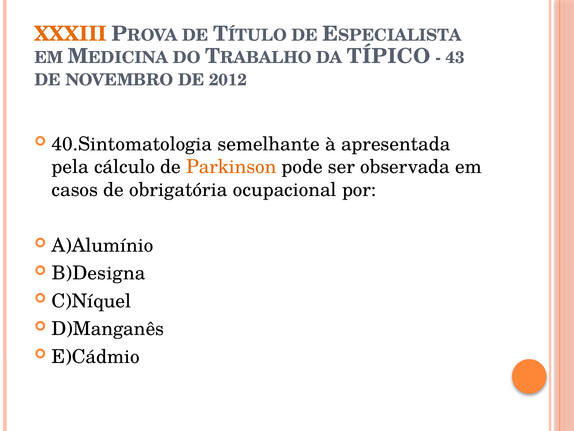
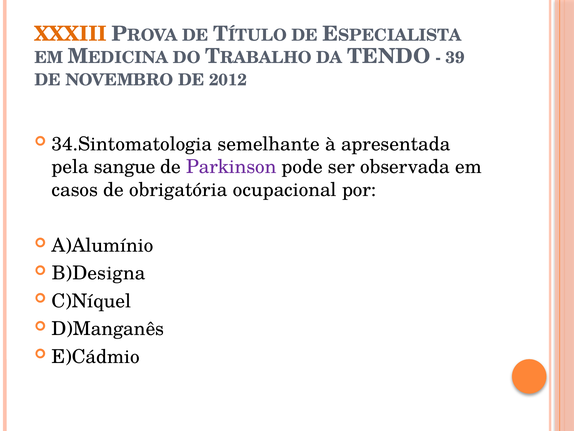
TÍPICO: TÍPICO -> TENDO
43: 43 -> 39
40.Sintomatologia: 40.Sintomatologia -> 34.Sintomatologia
cálculo: cálculo -> sangue
Parkinson colour: orange -> purple
